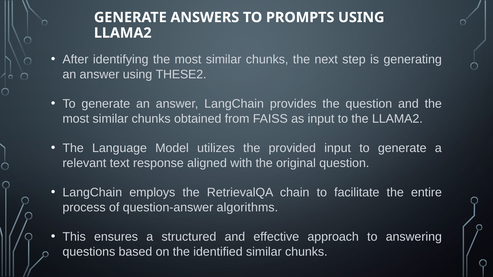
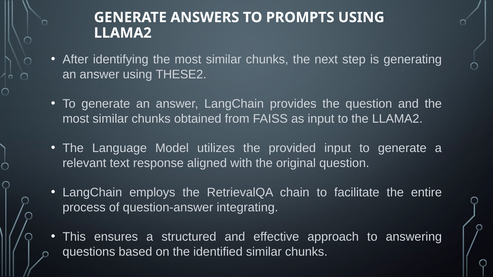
algorithms: algorithms -> integrating
